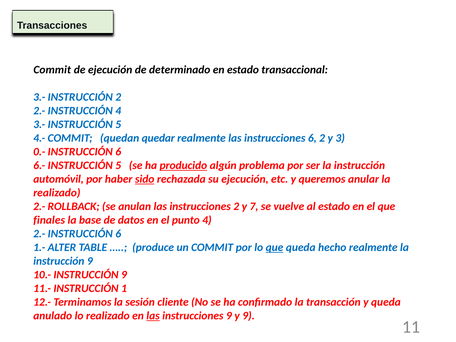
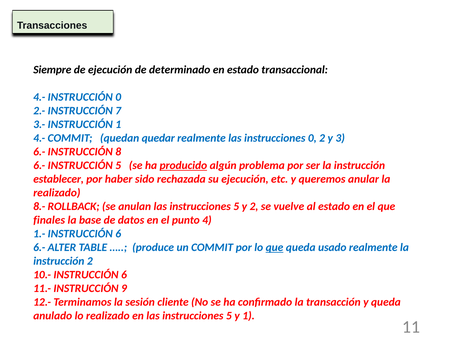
Commit at (52, 70): Commit -> Siempre
3.- at (39, 97): 3.- -> 4.-
INSTRUCCIÓN 2: 2 -> 0
INSTRUCCIÓN 4: 4 -> 7
3.- INSTRUCCIÓN 5: 5 -> 1
instrucciones 6: 6 -> 0
0.- at (39, 152): 0.- -> 6.-
6 at (118, 152): 6 -> 8
automóvil: automóvil -> establecer
sido underline: present -> none
2.- at (39, 206): 2.- -> 8.-
anulan las instrucciones 2: 2 -> 5
y 7: 7 -> 2
2.- at (39, 234): 2.- -> 1.-
1.- at (39, 247): 1.- -> 6.-
hecho: hecho -> usado
9 at (90, 261): 9 -> 2
10.- INSTRUCCIÓN 9: 9 -> 6
1: 1 -> 9
las at (153, 316) underline: present -> none
9 at (229, 316): 9 -> 5
y 9: 9 -> 1
